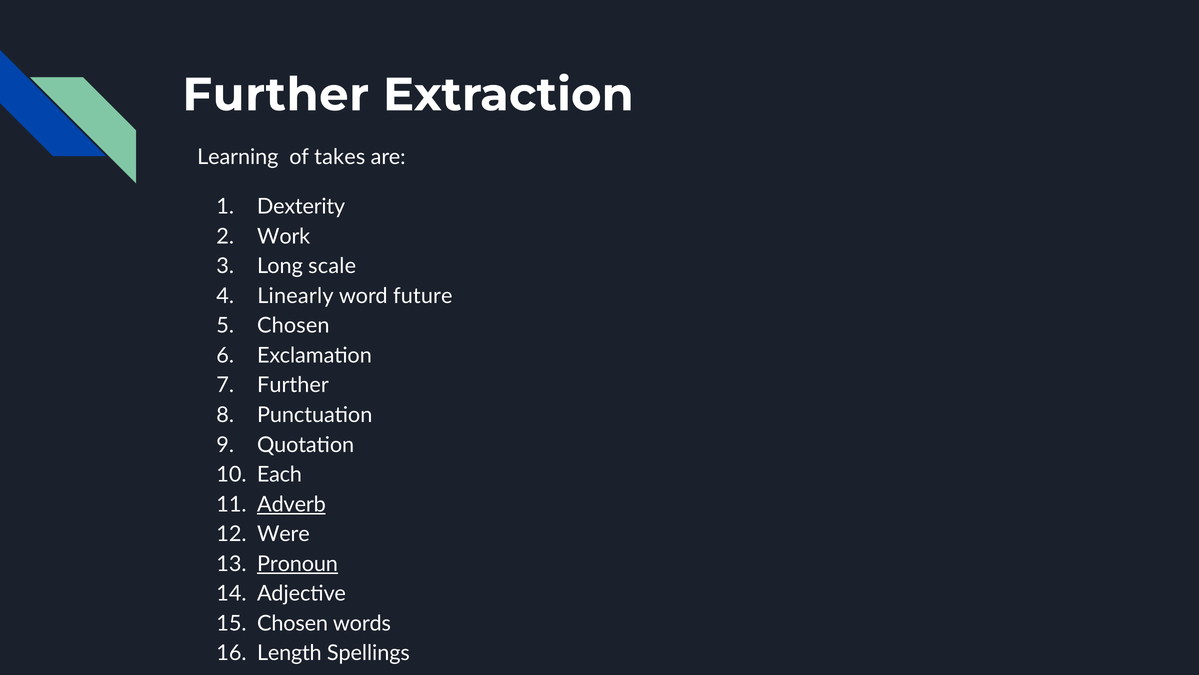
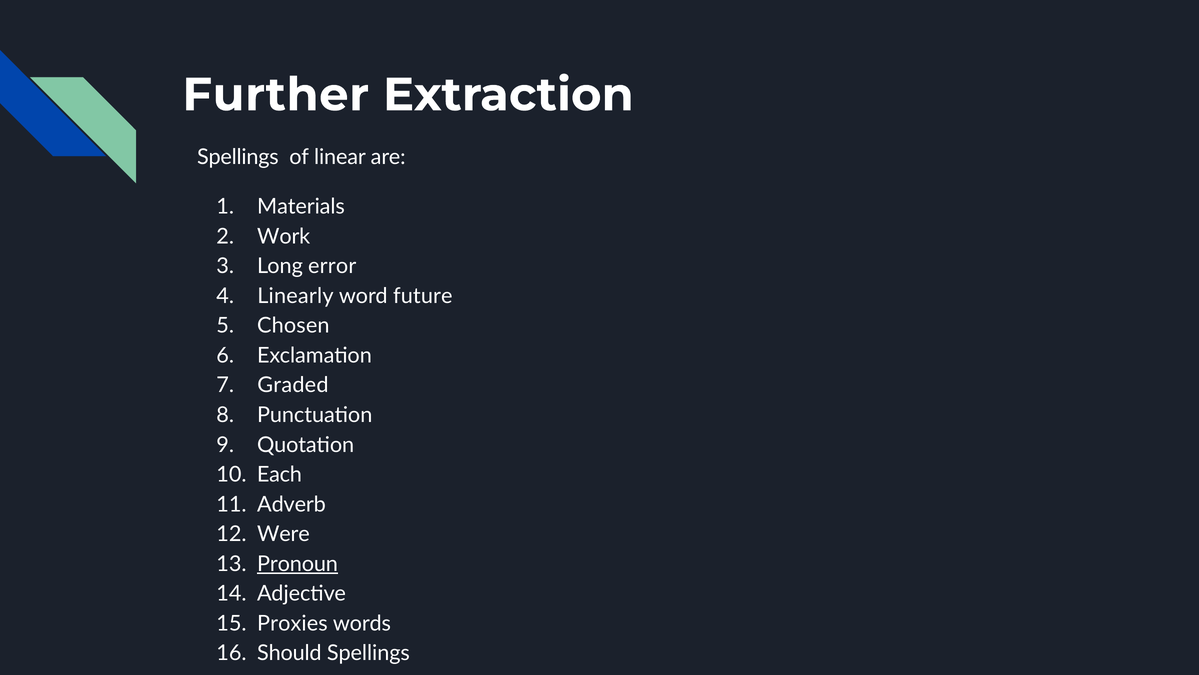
Learning at (238, 157): Learning -> Spellings
takes: takes -> linear
Dexterity: Dexterity -> Materials
scale: scale -> error
Further at (293, 385): Further -> Graded
Adverb underline: present -> none
Chosen at (293, 623): Chosen -> Proxies
Length: Length -> Should
